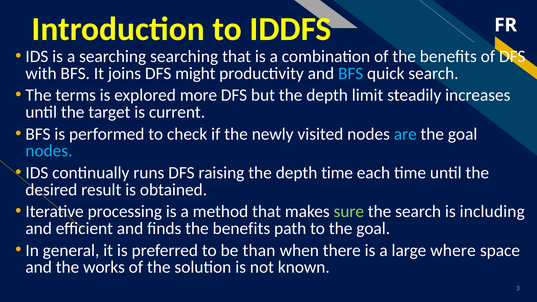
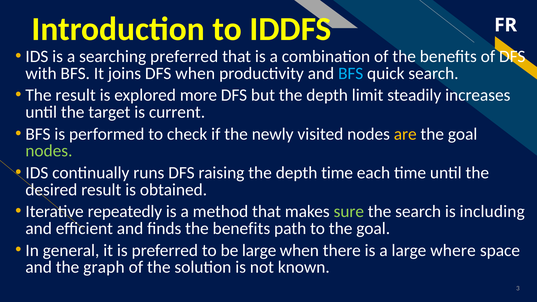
searching searching: searching -> preferred
DFS might: might -> when
The terms: terms -> result
are colour: light blue -> yellow
nodes at (49, 151) colour: light blue -> light green
processing: processing -> repeatedly
be than: than -> large
works: works -> graph
